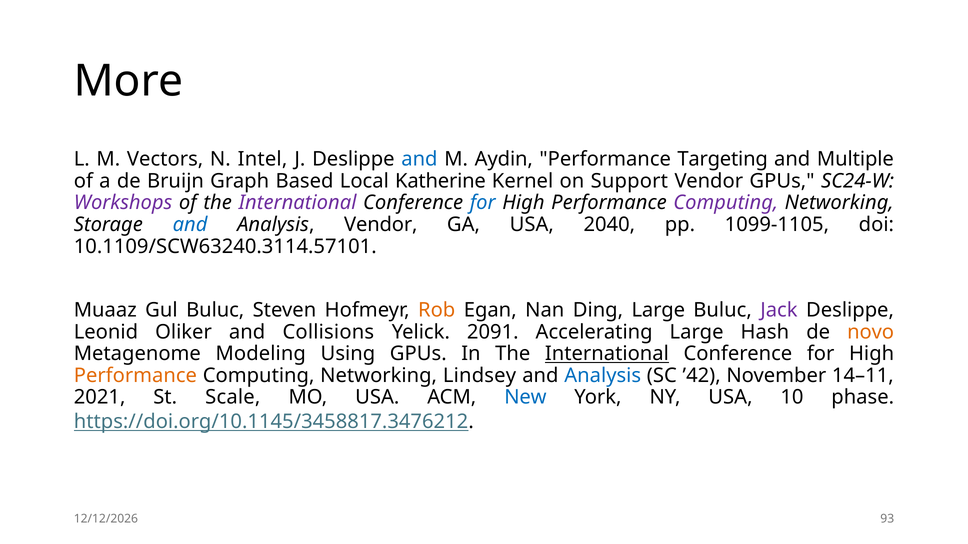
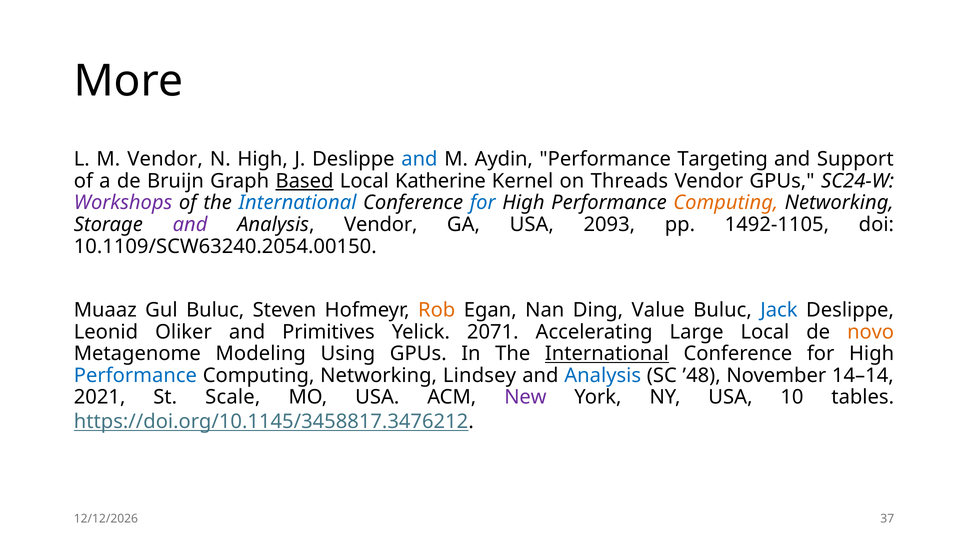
M Vectors: Vectors -> Vendor
N Intel: Intel -> High
Multiple: Multiple -> Support
Based underline: none -> present
Support: Support -> Threads
International at (298, 203) colour: purple -> blue
Computing at (726, 203) colour: purple -> orange
and at (190, 225) colour: blue -> purple
2040: 2040 -> 2093
1099-1105: 1099-1105 -> 1492-1105
10.1109/SCW63240.3114.57101: 10.1109/SCW63240.3114.57101 -> 10.1109/SCW63240.2054.00150
Ding Large: Large -> Value
Jack colour: purple -> blue
Collisions: Collisions -> Primitives
2091: 2091 -> 2071
Large Hash: Hash -> Local
Performance at (135, 376) colour: orange -> blue
’42: ’42 -> ’48
14–11: 14–11 -> 14–14
New colour: blue -> purple
phase: phase -> tables
93: 93 -> 37
